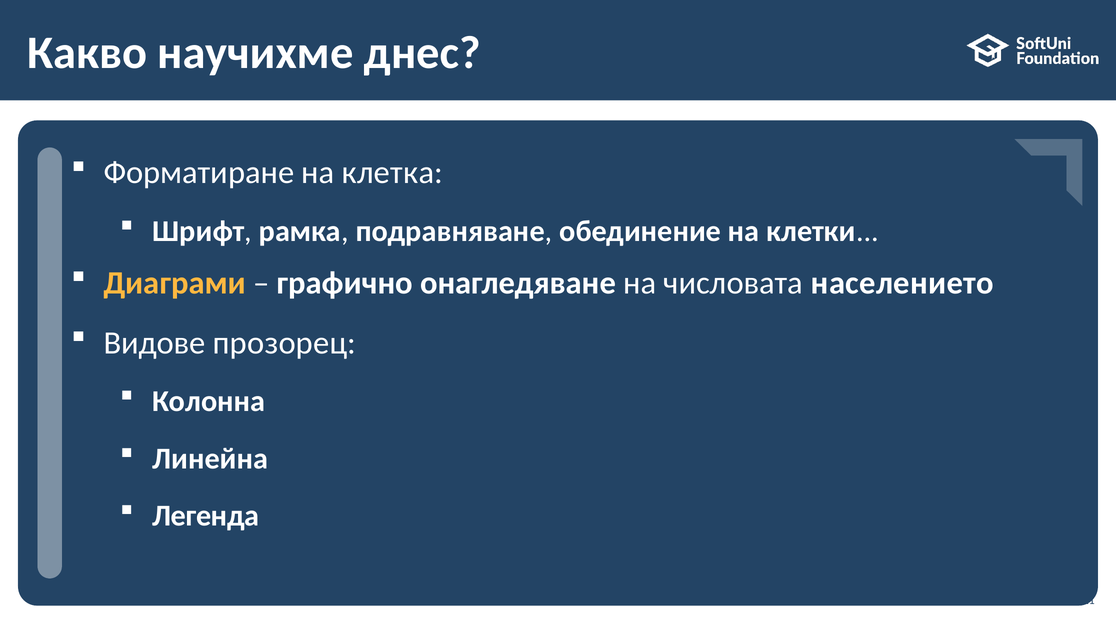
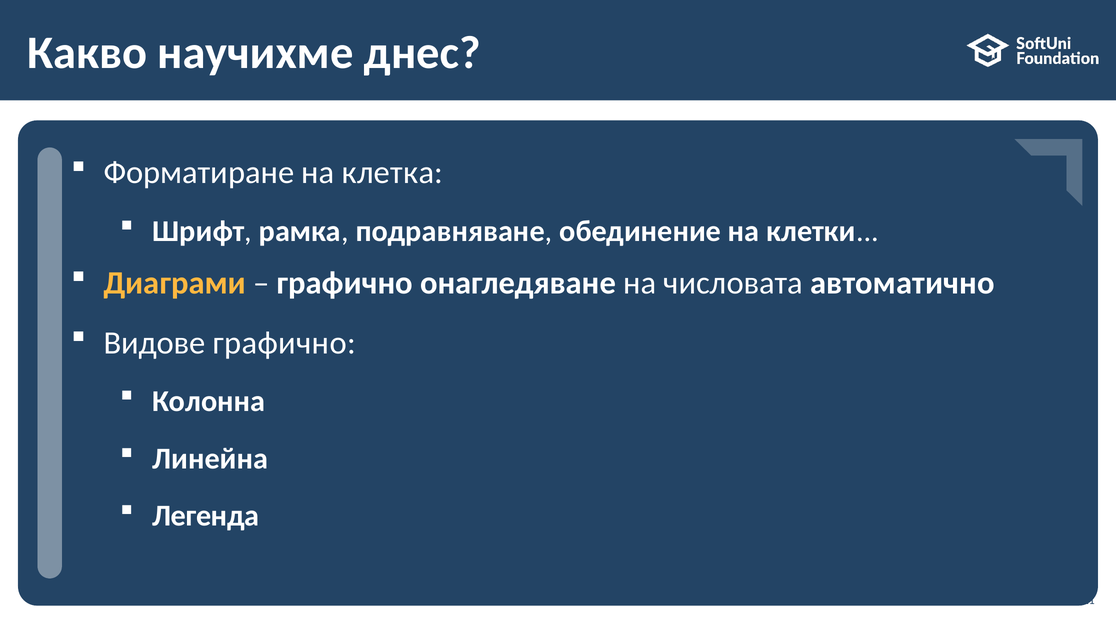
населението: населението -> автоматично
Видове прозорец: прозорец -> графично
